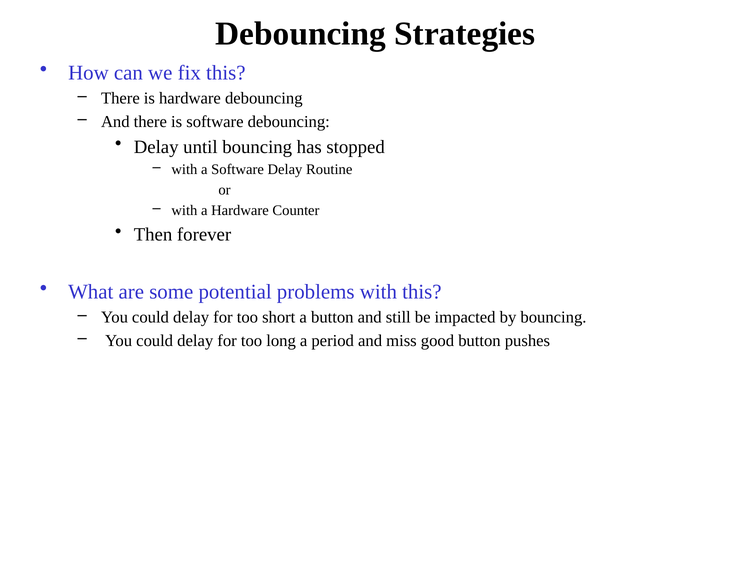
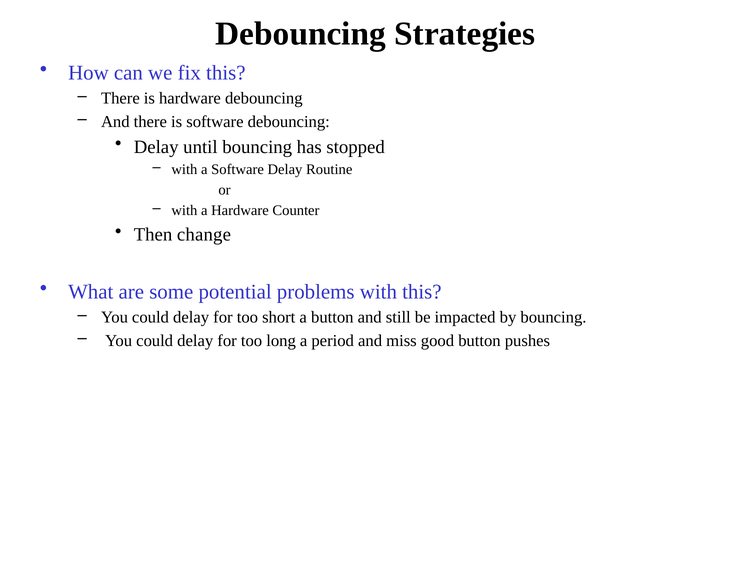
forever: forever -> change
